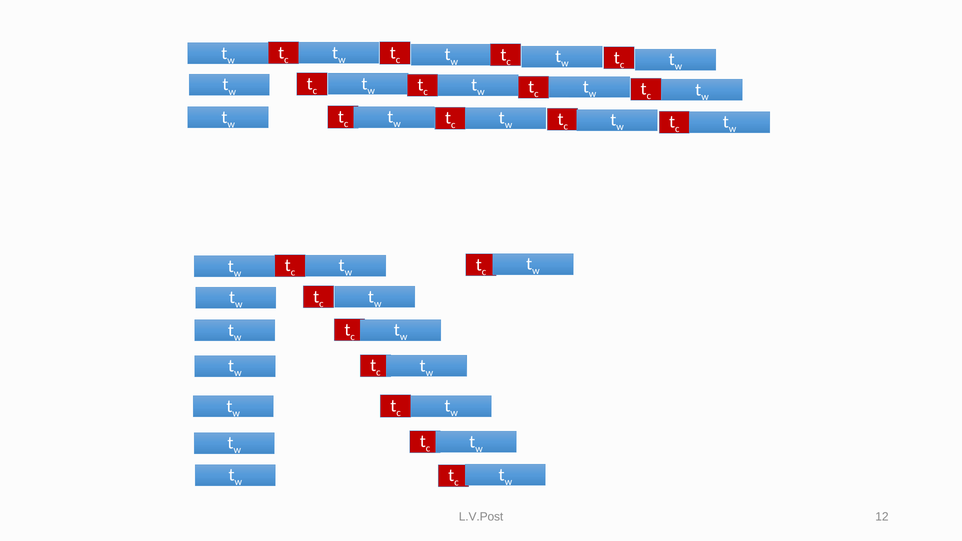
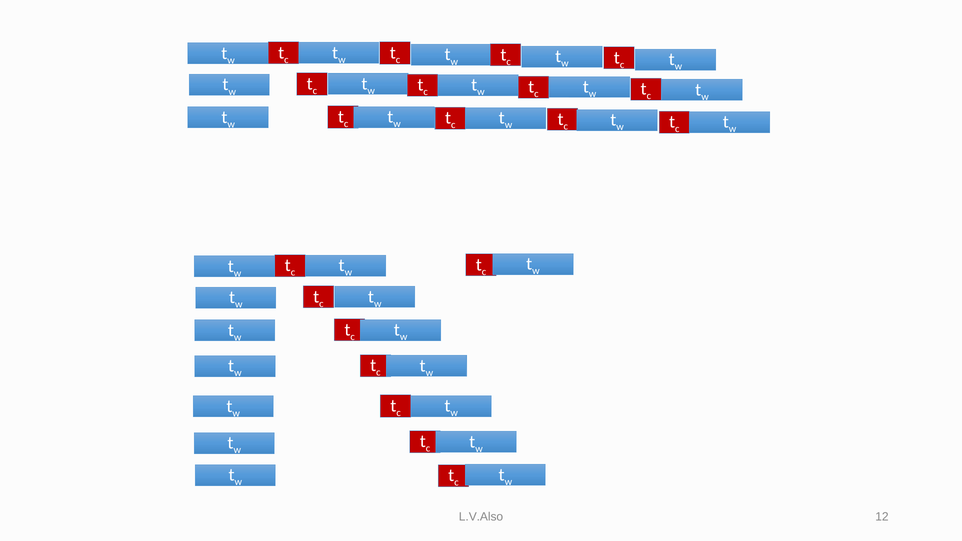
L.V.Post: L.V.Post -> L.V.Also
